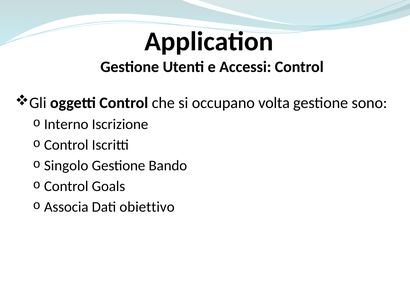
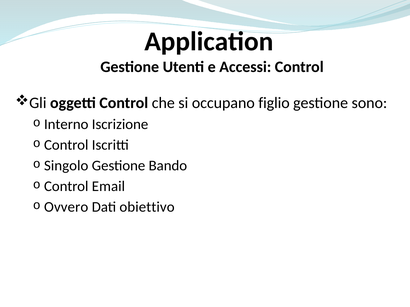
volta: volta -> figlio
Goals: Goals -> Email
Associa: Associa -> Ovvero
